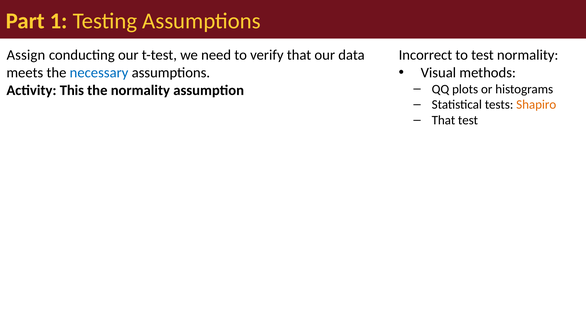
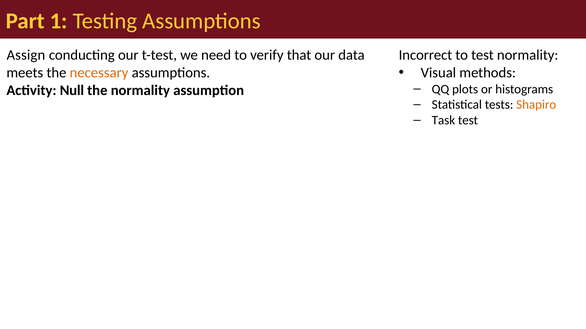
necessary colour: blue -> orange
This: This -> Null
That at (443, 121): That -> Task
